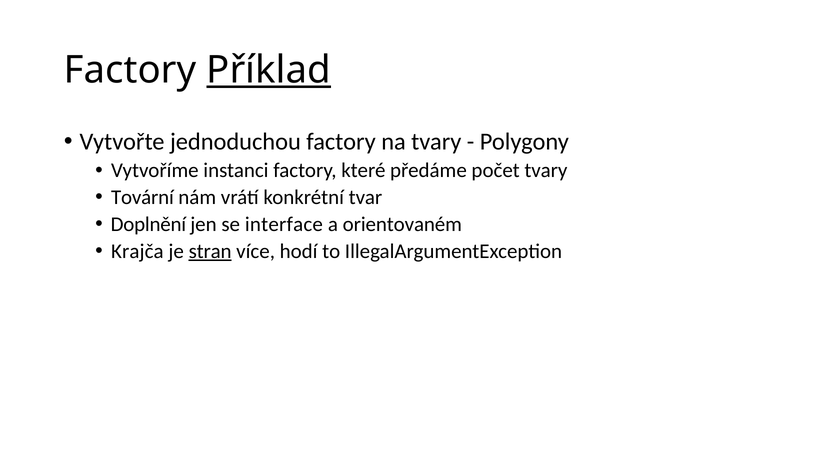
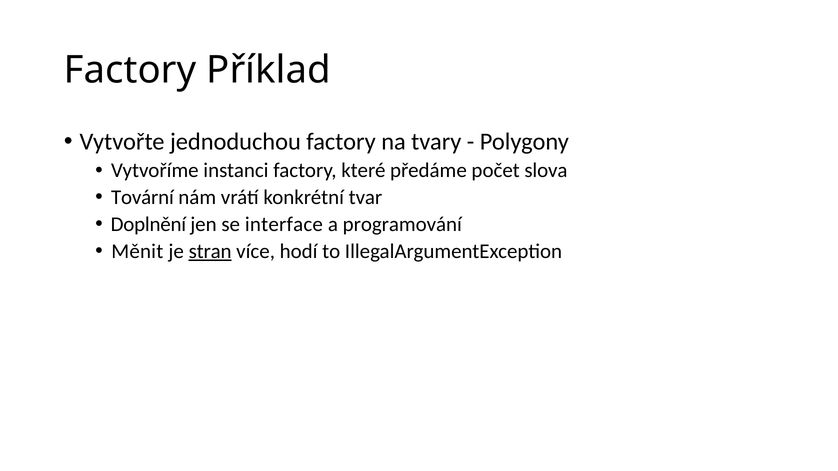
Příklad underline: present -> none
počet tvary: tvary -> slova
orientovaném: orientovaném -> programování
Krajča: Krajča -> Měnit
